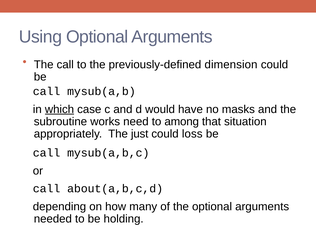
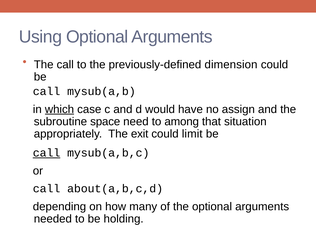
masks: masks -> assign
works: works -> space
just: just -> exit
loss: loss -> limit
call at (47, 153) underline: none -> present
